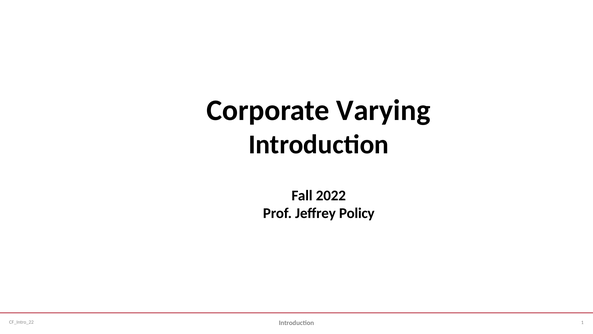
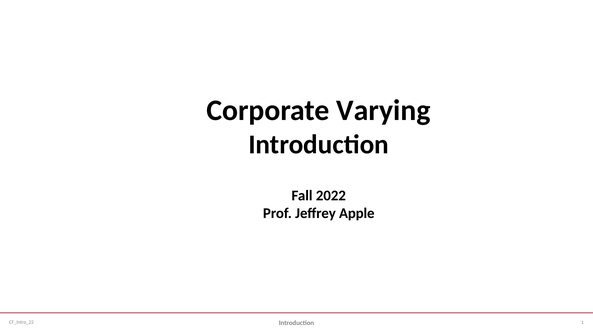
Policy: Policy -> Apple
